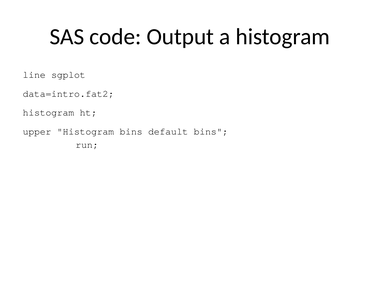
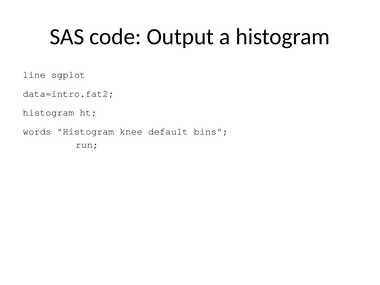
upper: upper -> words
Histogram bins: bins -> knee
